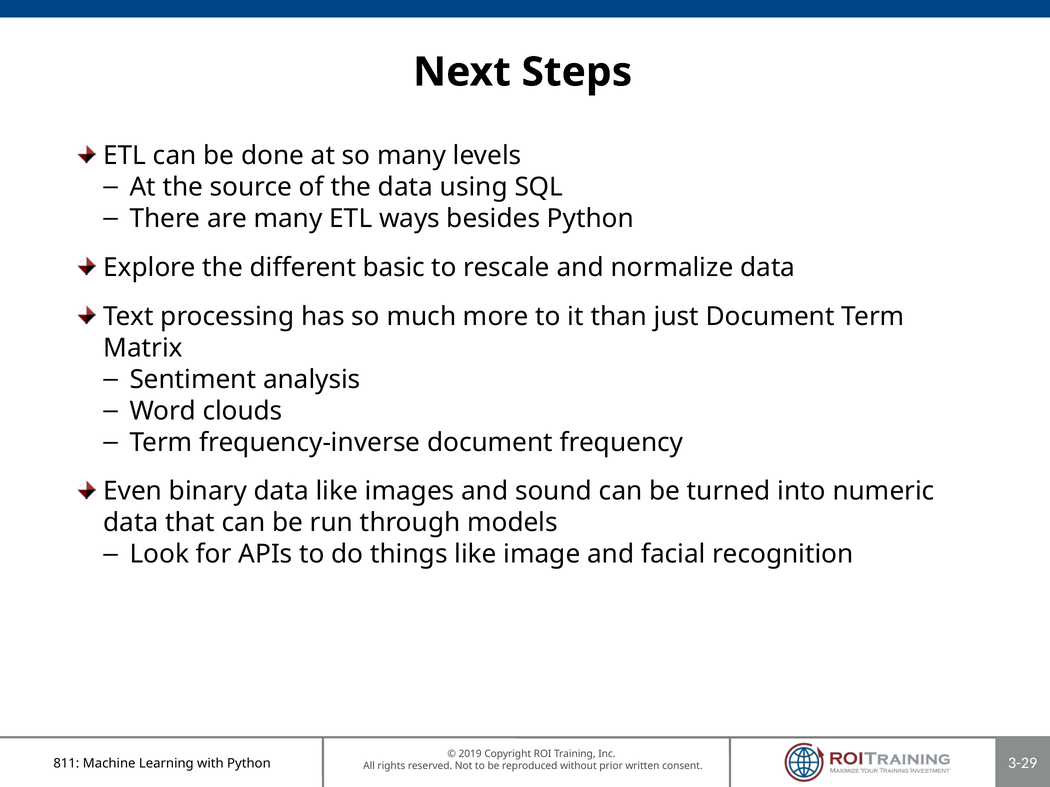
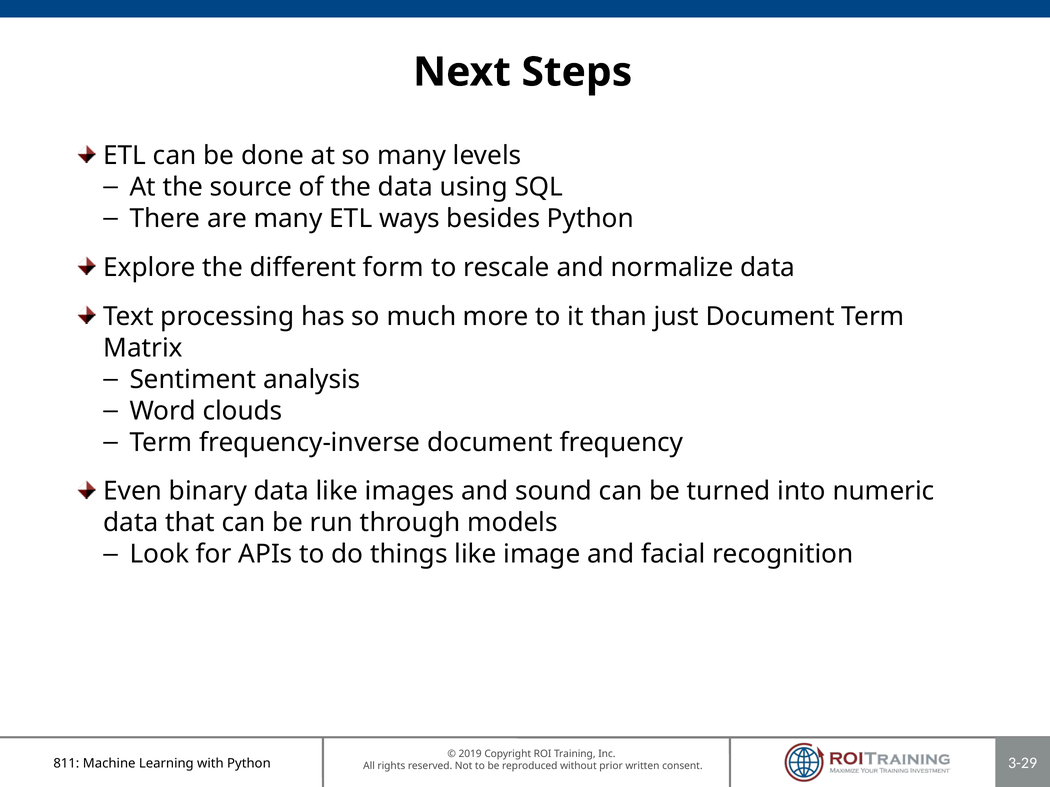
basic: basic -> form
